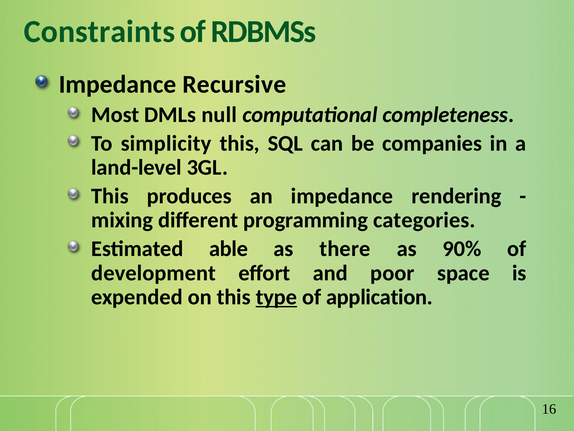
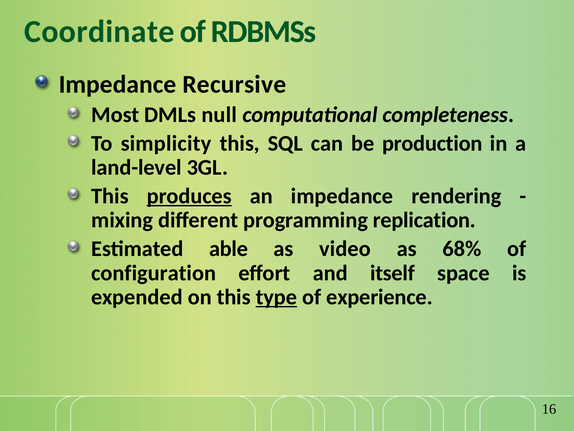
Constraints: Constraints -> Coordinate
companies: companies -> production
produces underline: none -> present
categories: categories -> replication
there: there -> video
90%: 90% -> 68%
development: development -> configuration
poor: poor -> itself
application: application -> experience
